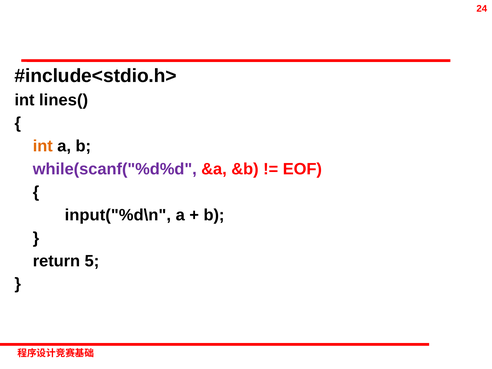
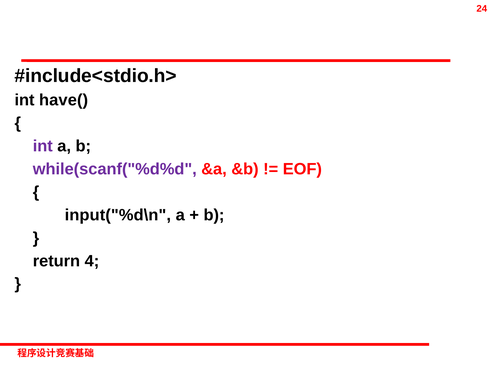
lines(: lines( -> have(
int at (43, 146) colour: orange -> purple
5: 5 -> 4
